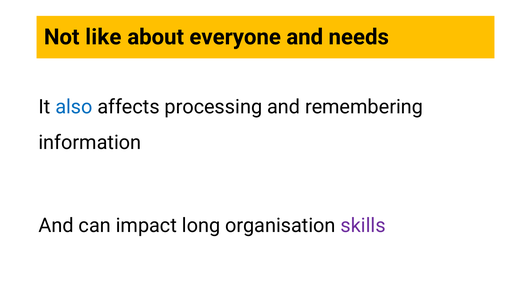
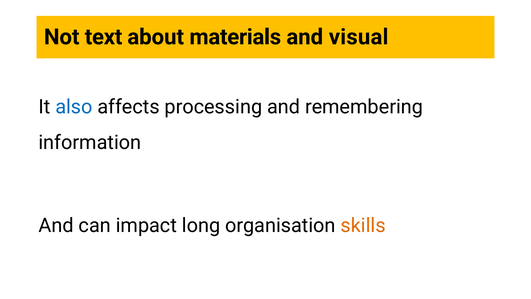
like: like -> text
everyone: everyone -> materials
needs: needs -> visual
skills colour: purple -> orange
